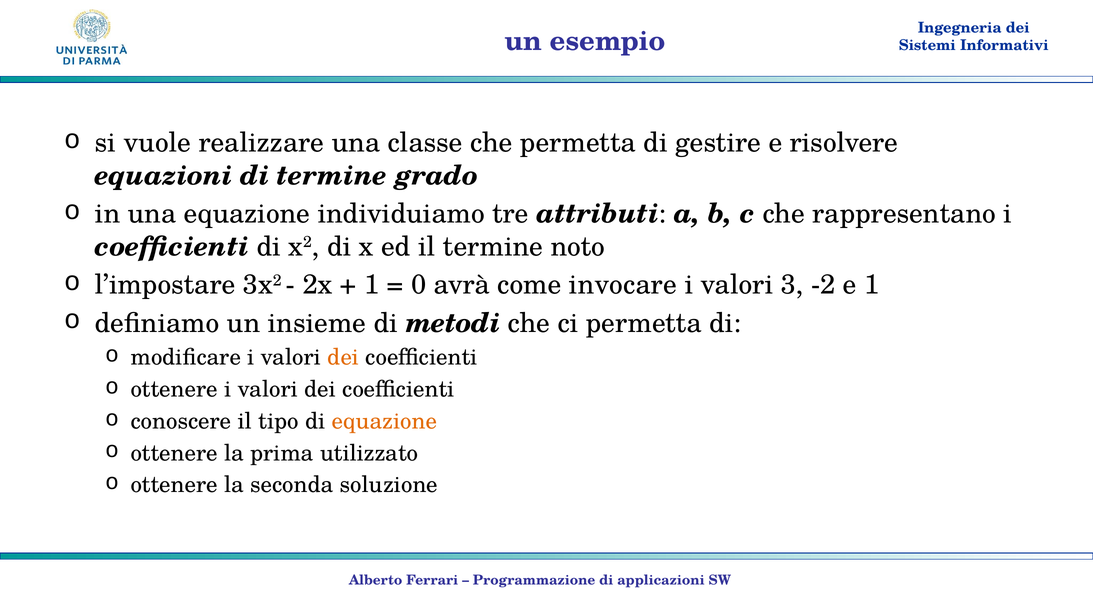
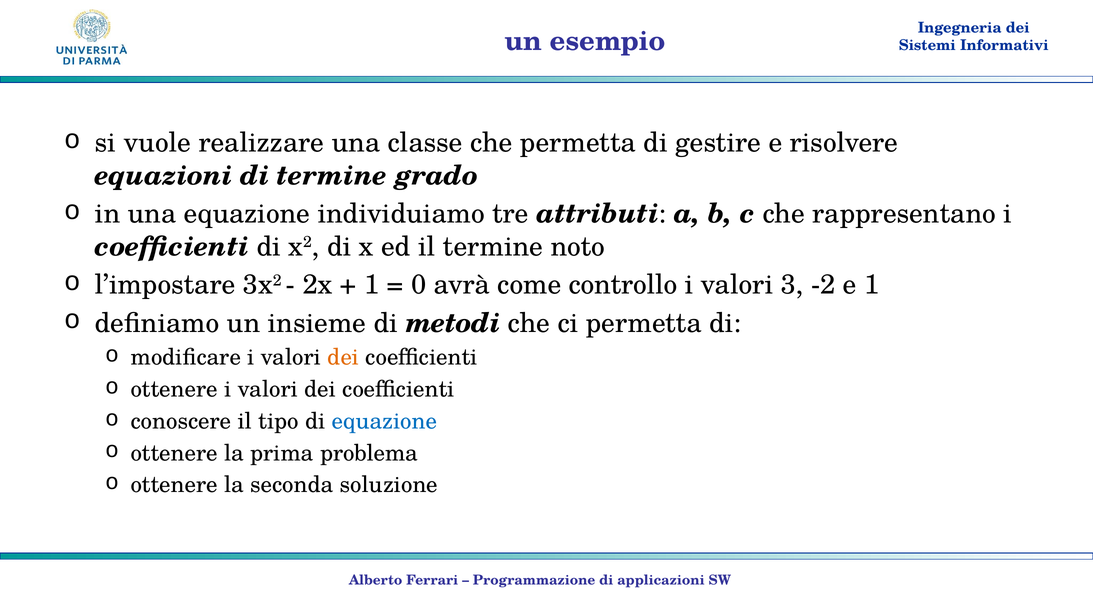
invocare: invocare -> controllo
equazione at (384, 421) colour: orange -> blue
utilizzato: utilizzato -> problema
